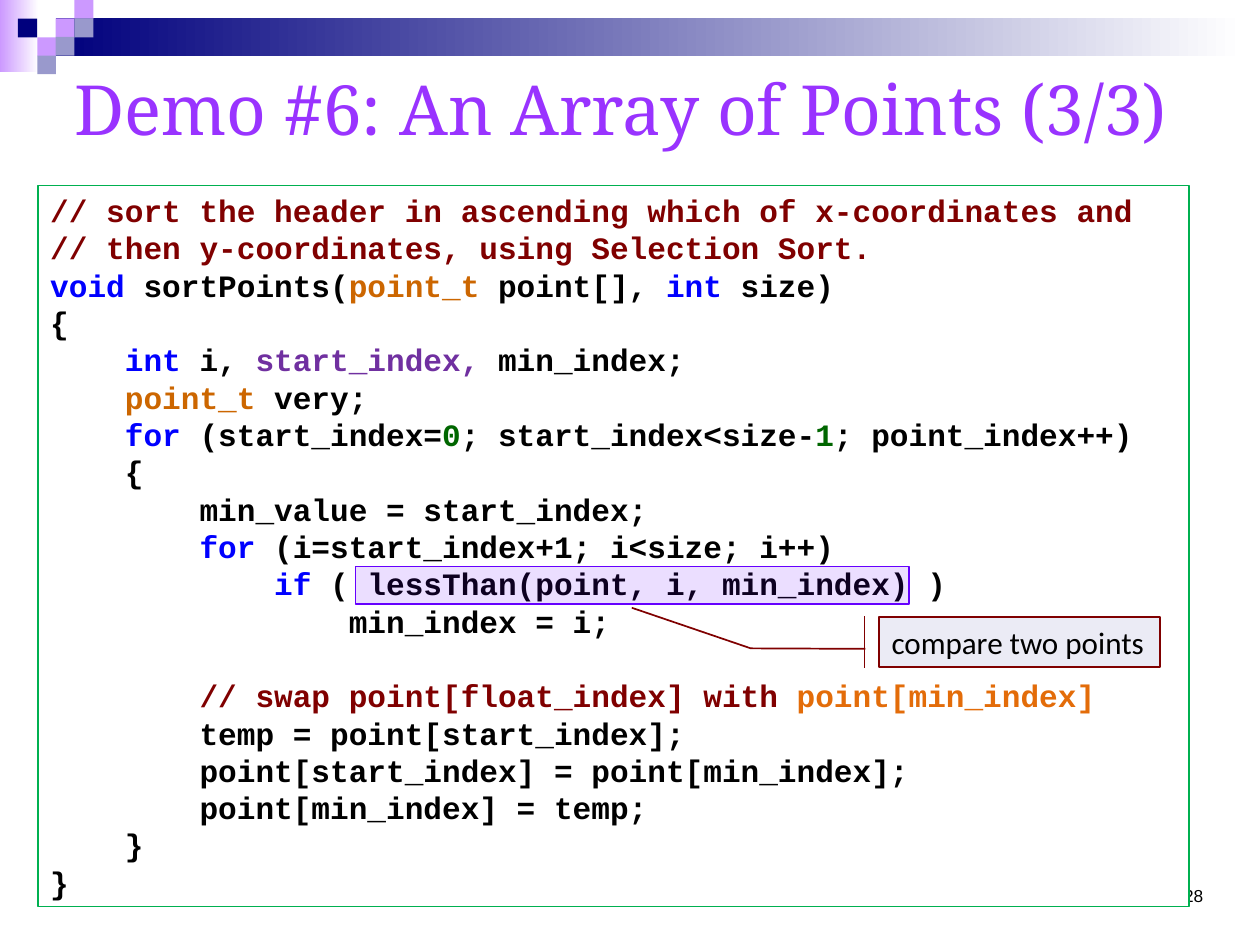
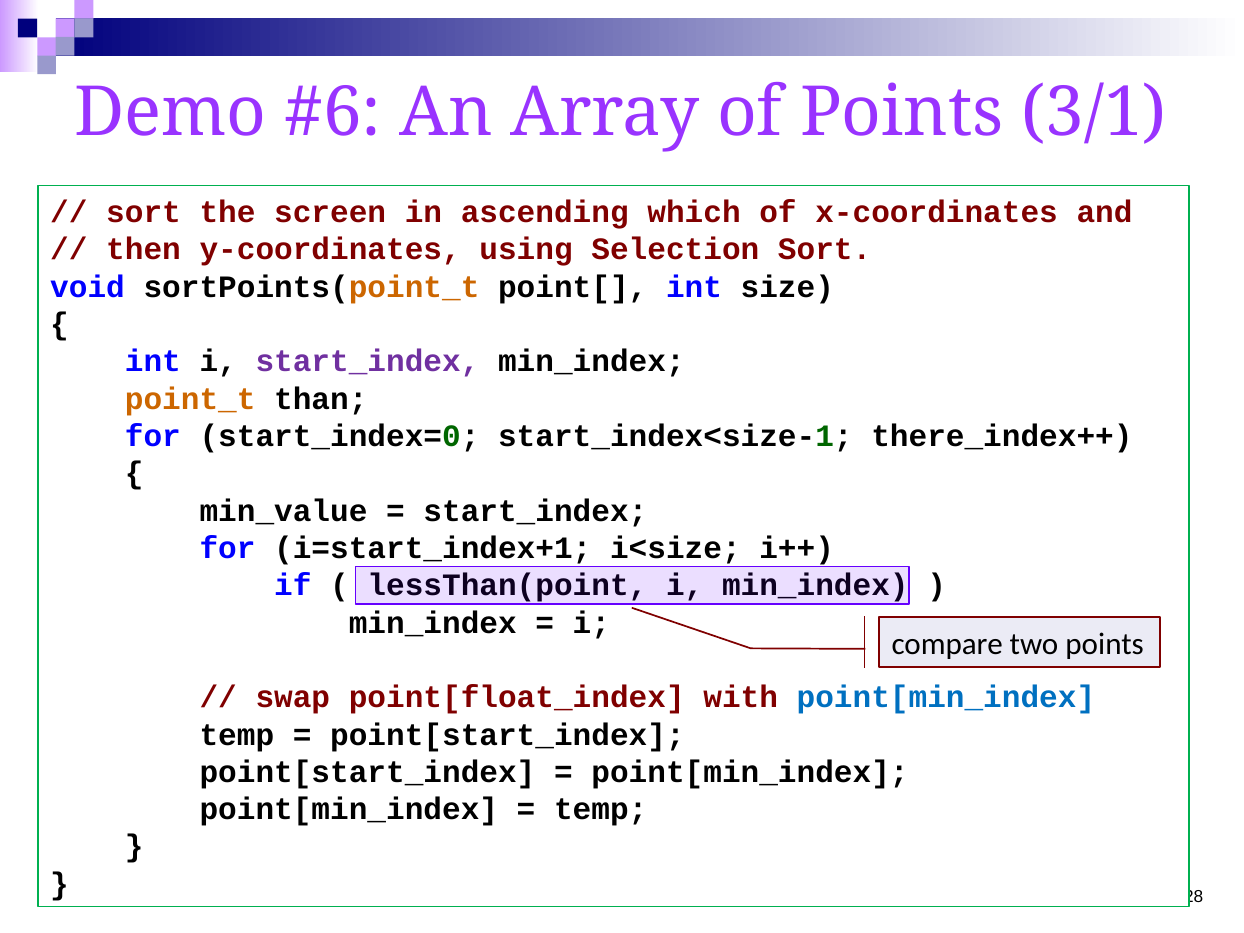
3/3: 3/3 -> 3/1
header: header -> screen
very: very -> than
point_index++: point_index++ -> there_index++
point[min_index at (946, 697) colour: orange -> blue
